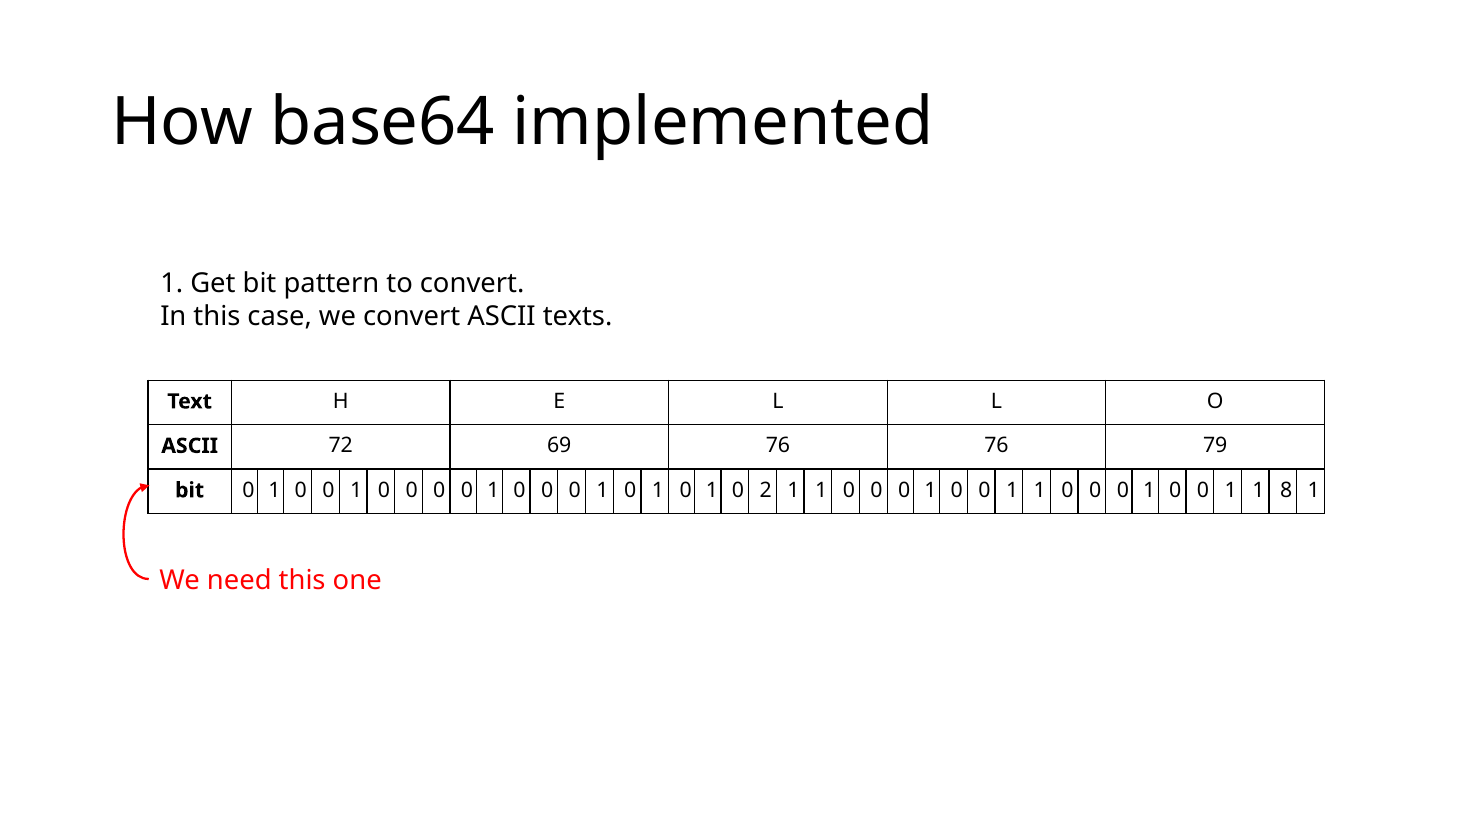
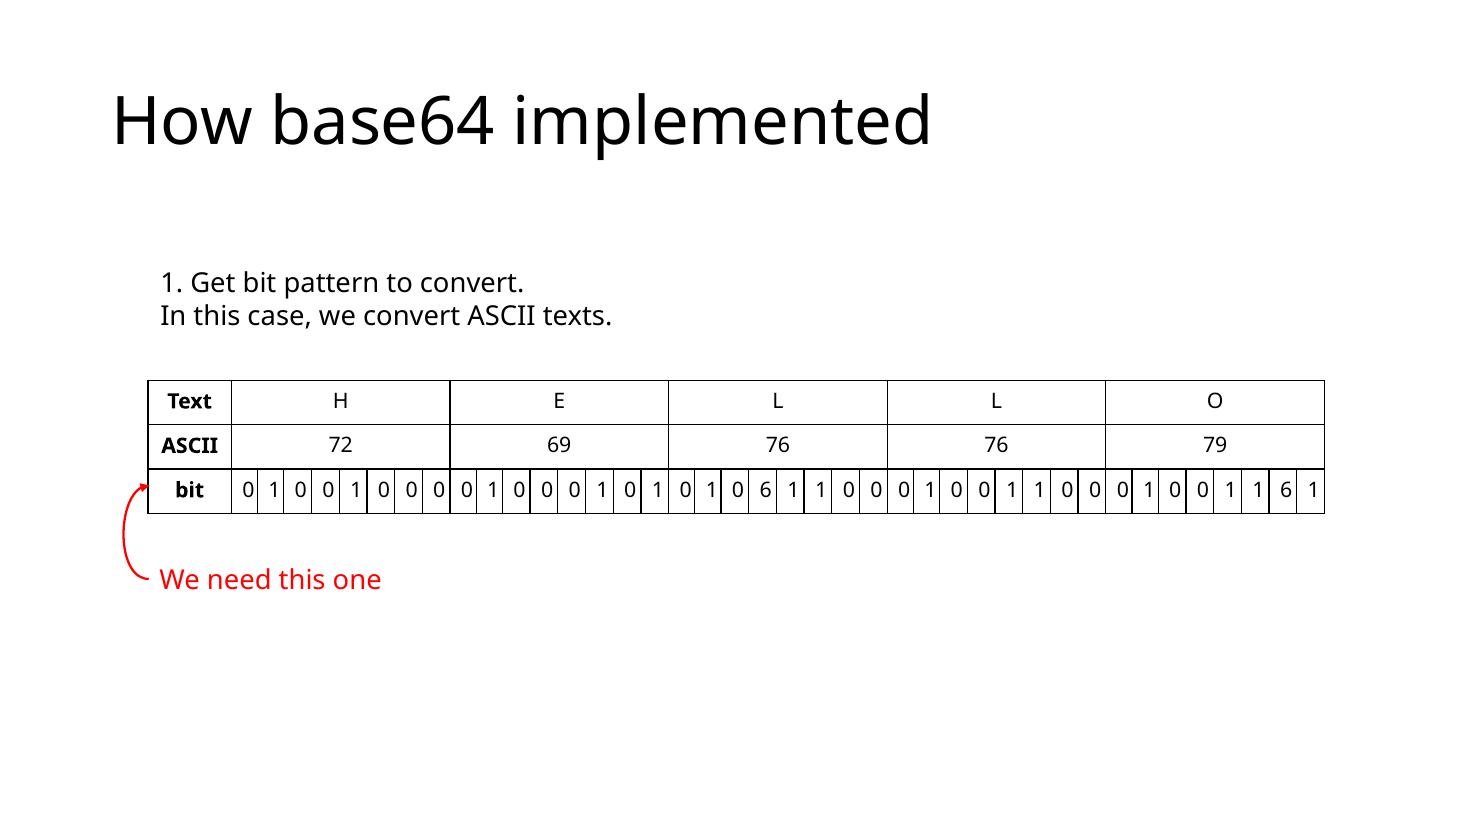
0 2: 2 -> 6
1 8: 8 -> 6
